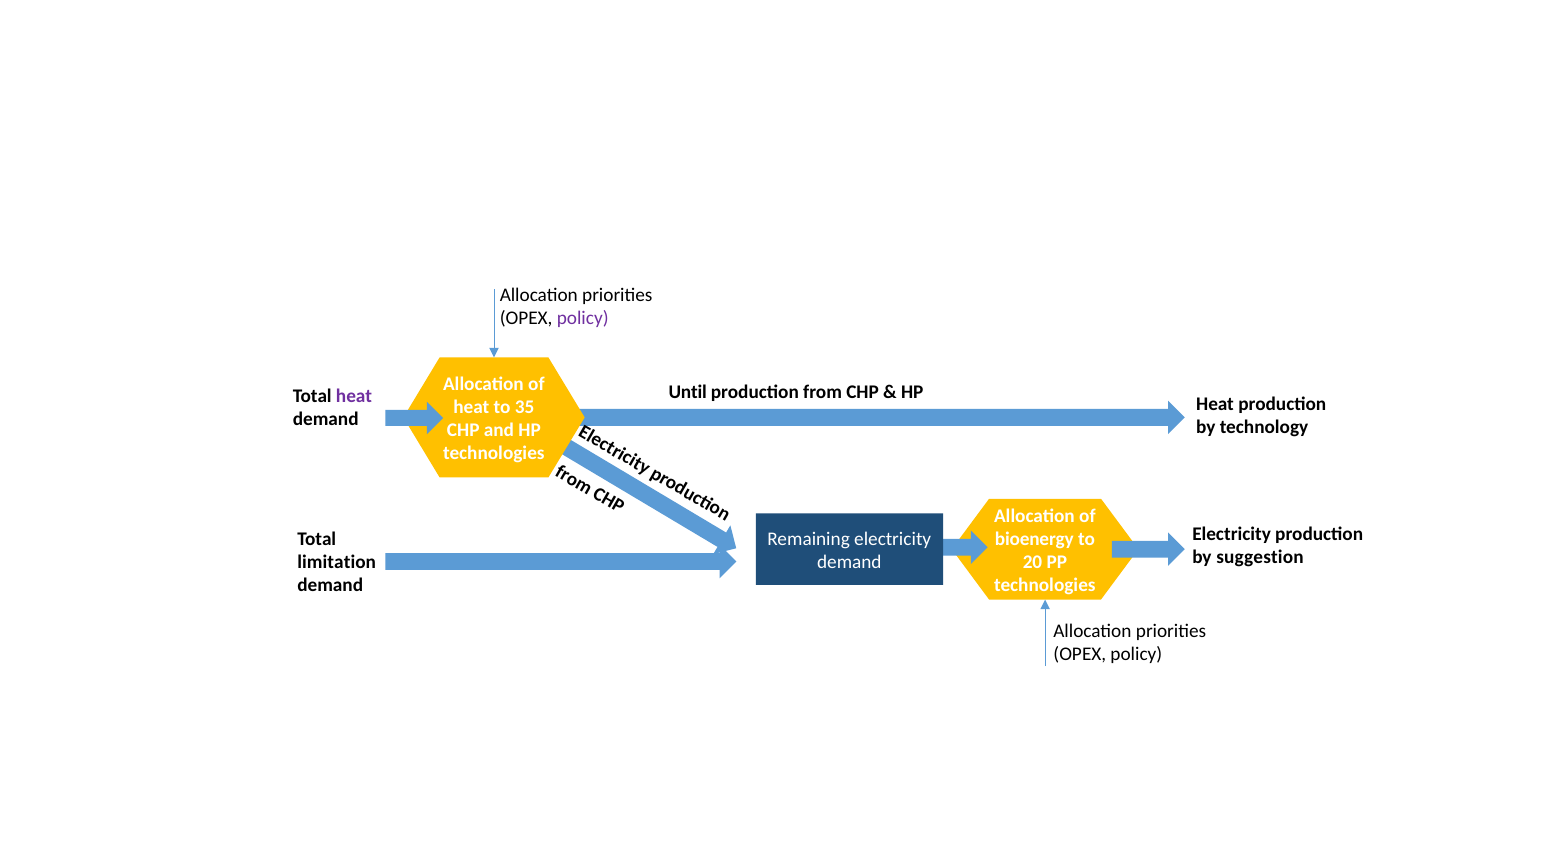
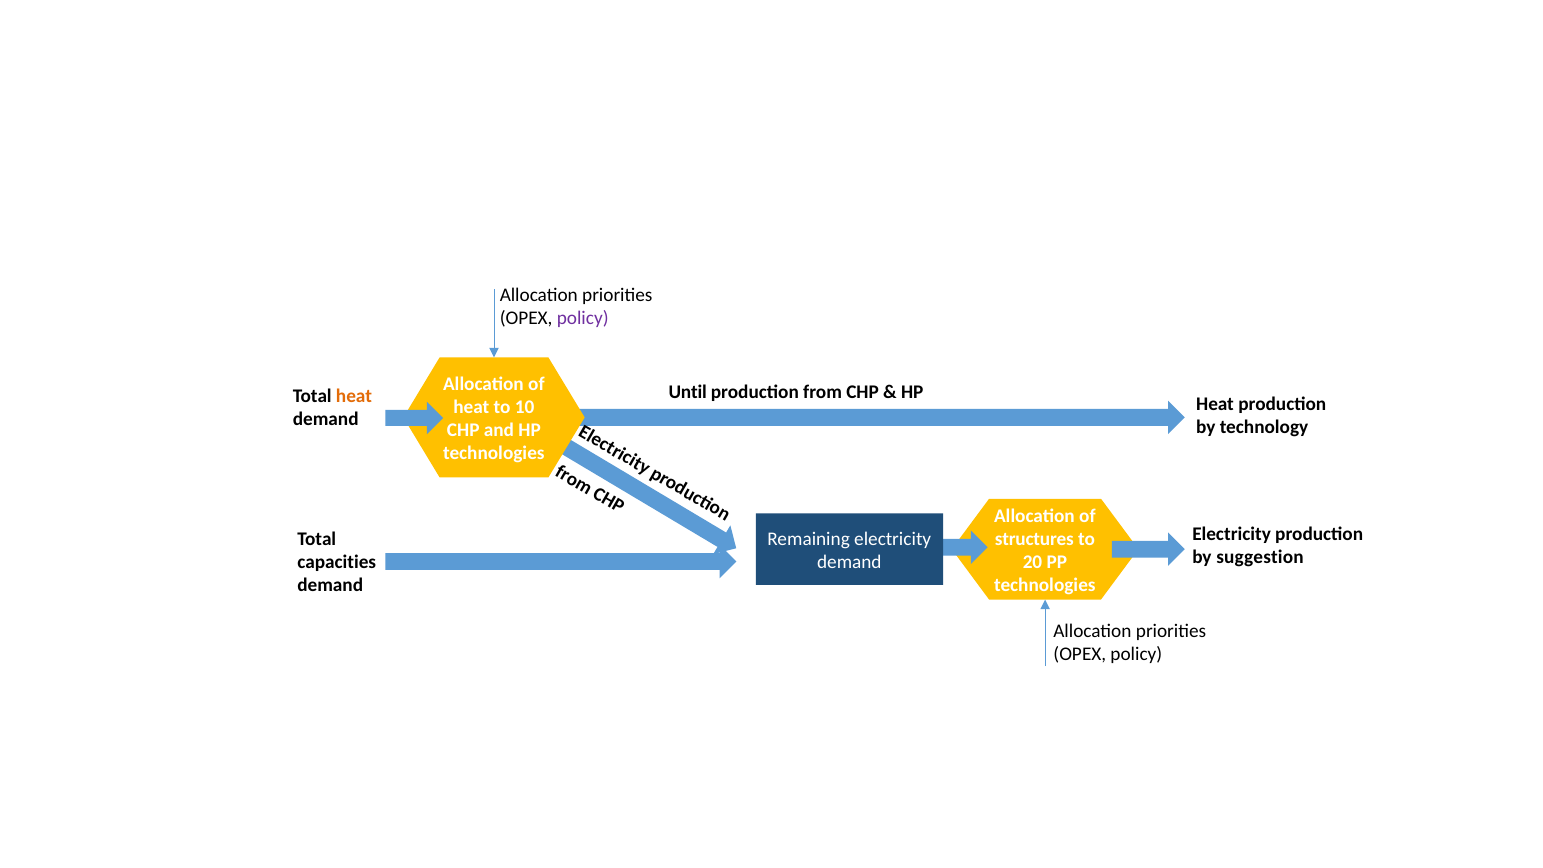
heat at (354, 396) colour: purple -> orange
35: 35 -> 10
bioenergy: bioenergy -> structures
limitation: limitation -> capacities
